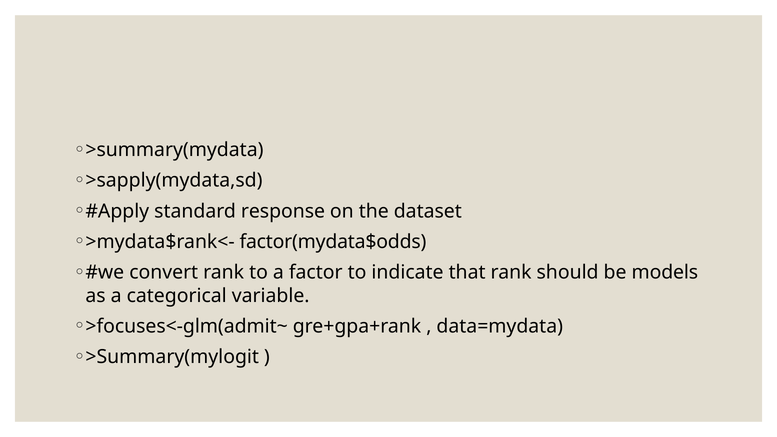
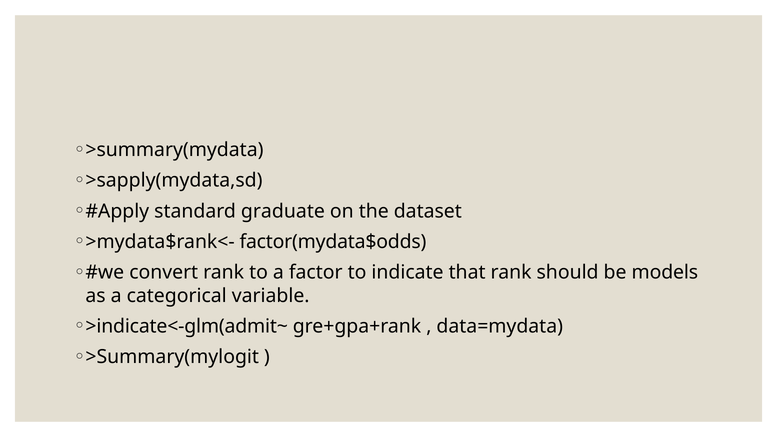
response: response -> graduate
>focuses<-glm(admit~: >focuses<-glm(admit~ -> >indicate<-glm(admit~
